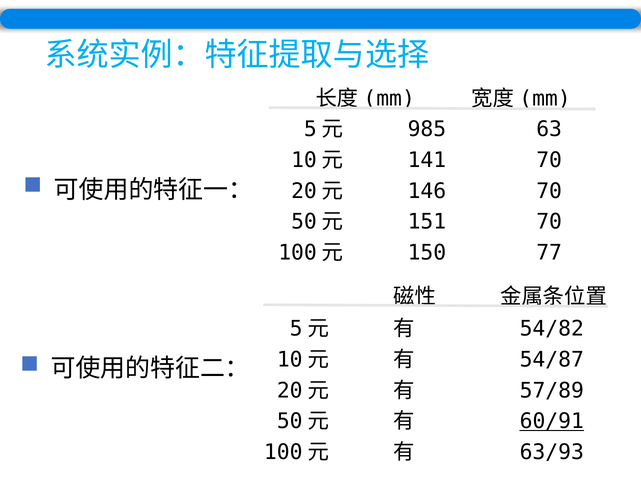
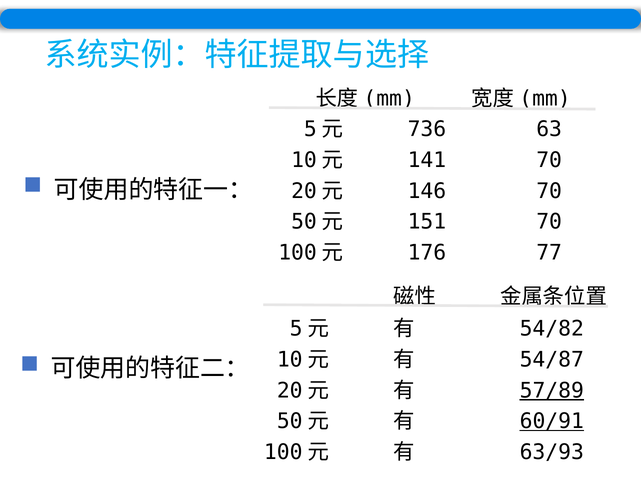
985: 985 -> 736
150: 150 -> 176
57/89 underline: none -> present
